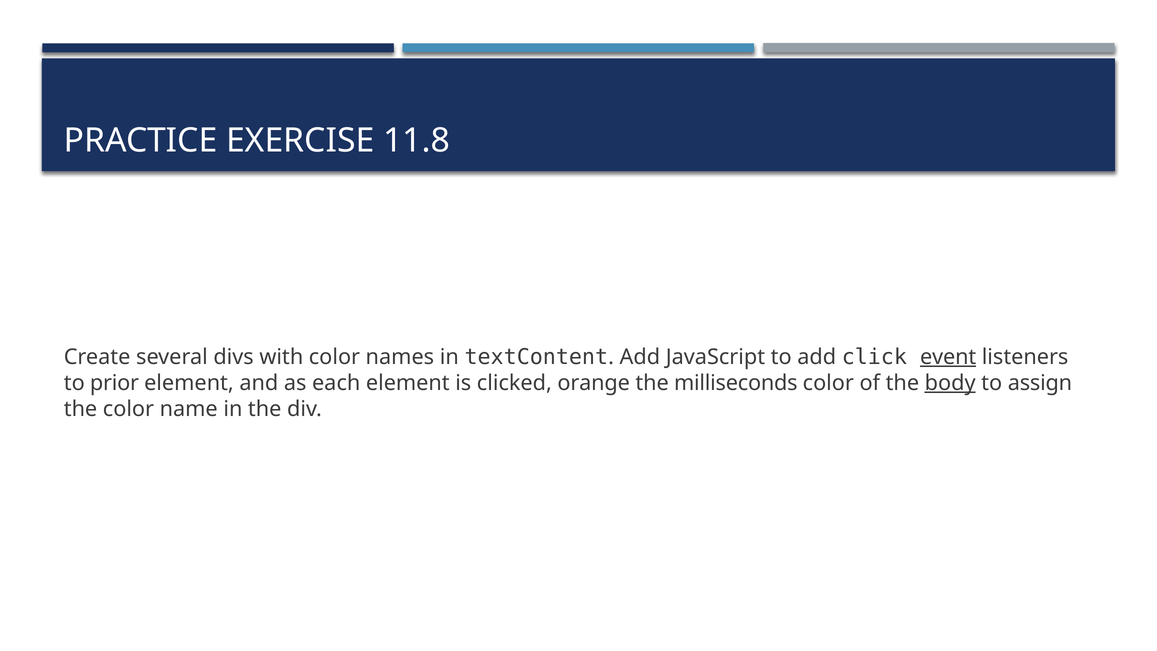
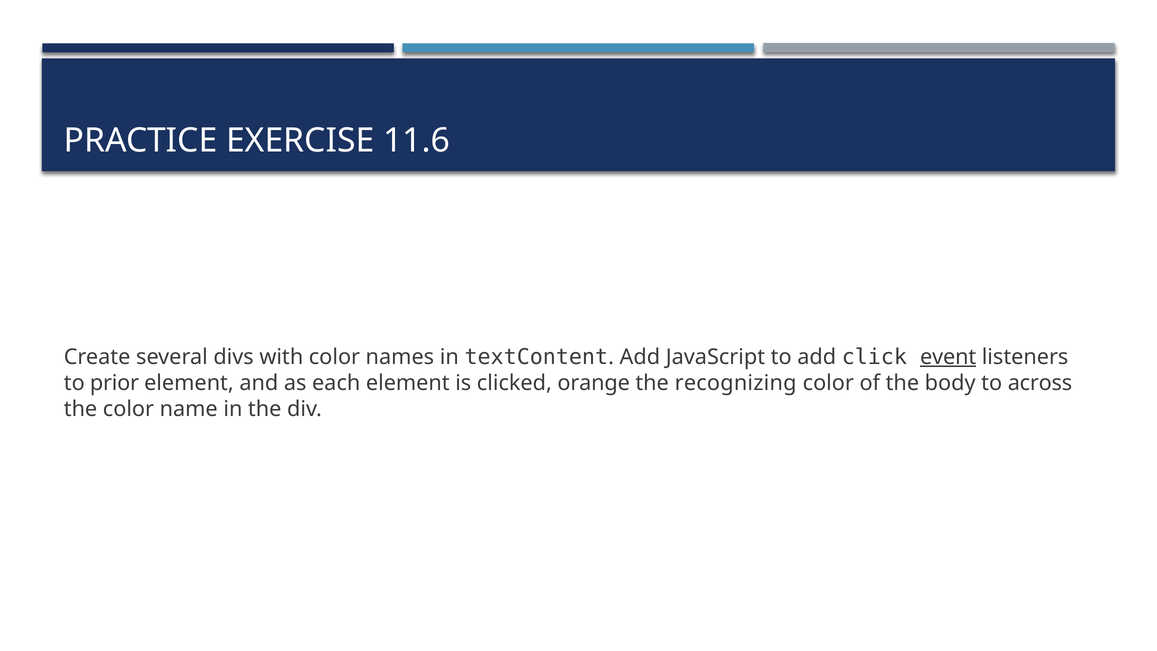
11.8: 11.8 -> 11.6
milliseconds: milliseconds -> recognizing
body underline: present -> none
assign: assign -> across
